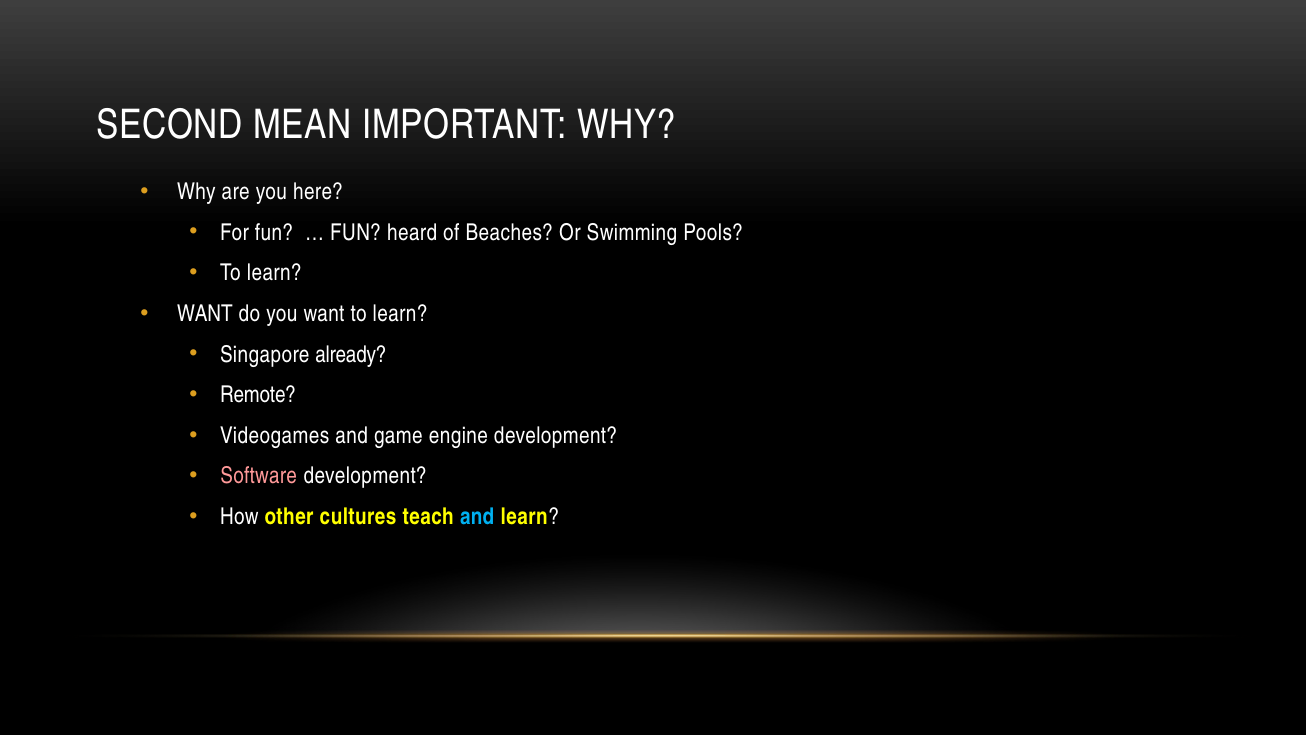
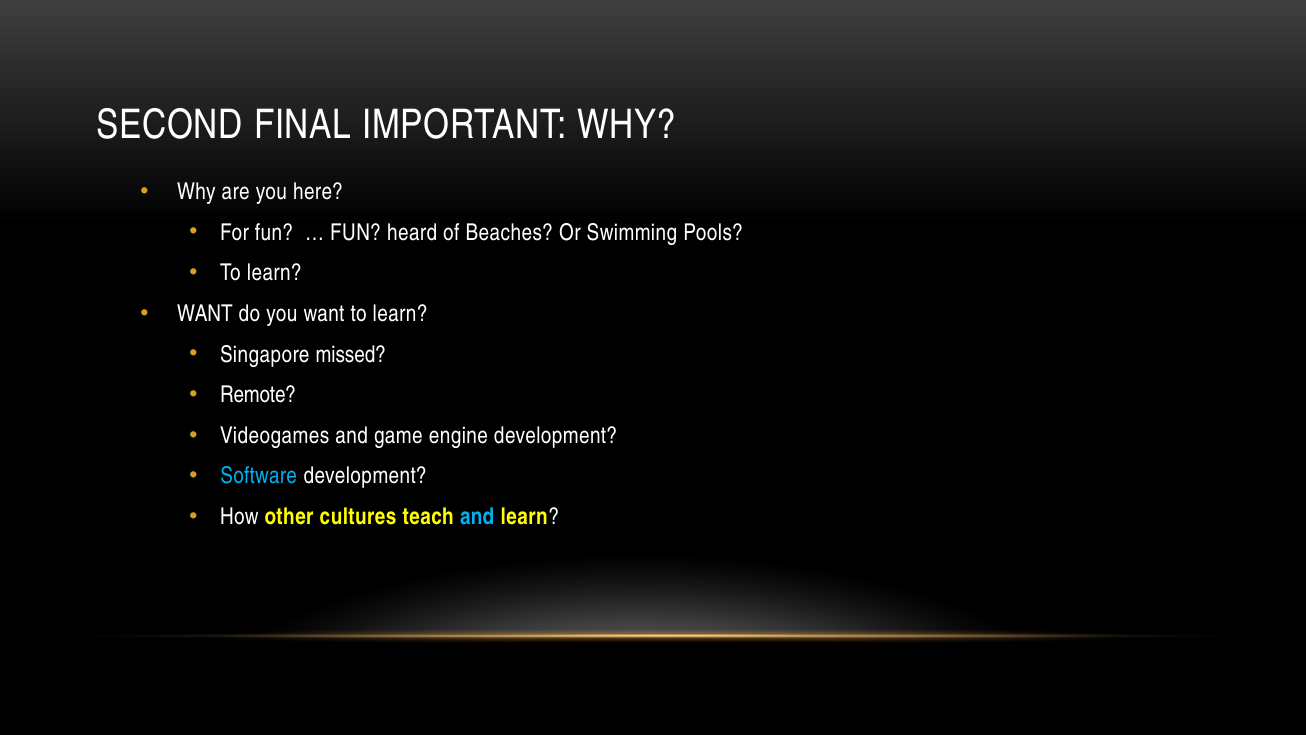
MEAN: MEAN -> FINAL
already: already -> missed
Software colour: pink -> light blue
